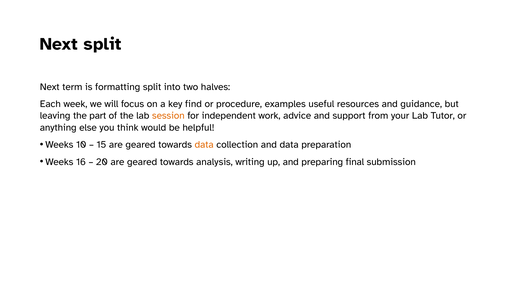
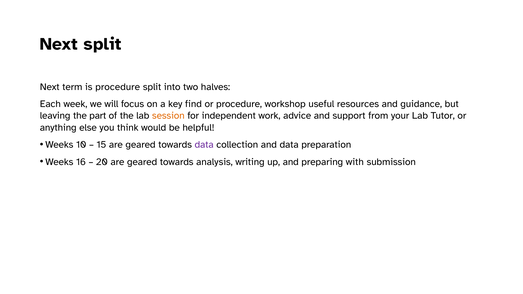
is formatting: formatting -> procedure
examples: examples -> workshop
data at (204, 145) colour: orange -> purple
final: final -> with
